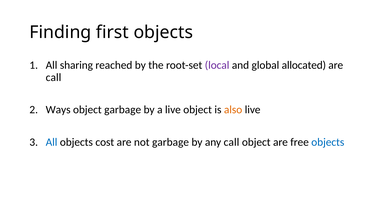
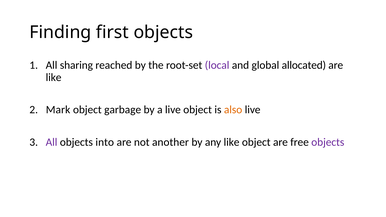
call at (54, 77): call -> like
Ways: Ways -> Mark
All at (52, 142) colour: blue -> purple
cost: cost -> into
not garbage: garbage -> another
any call: call -> like
objects at (328, 142) colour: blue -> purple
